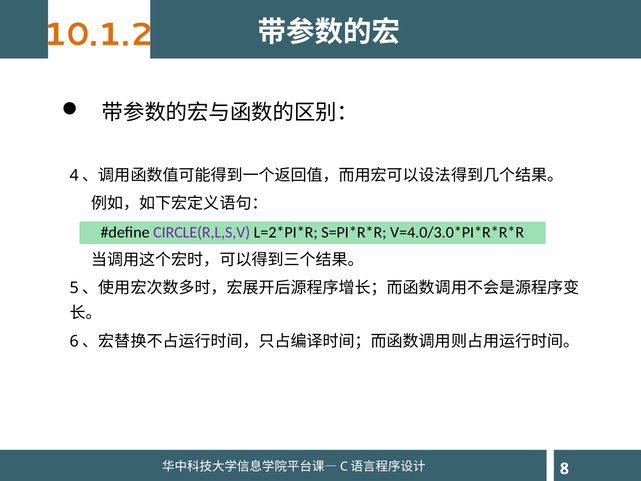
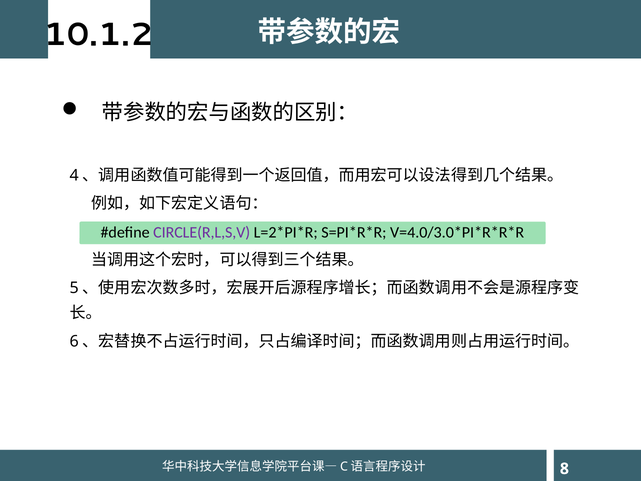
10.1.2 colour: orange -> black
